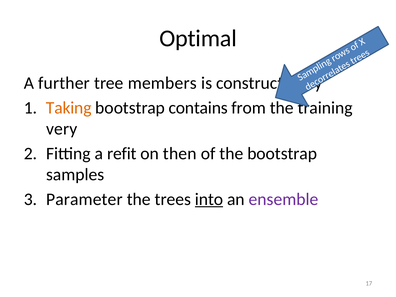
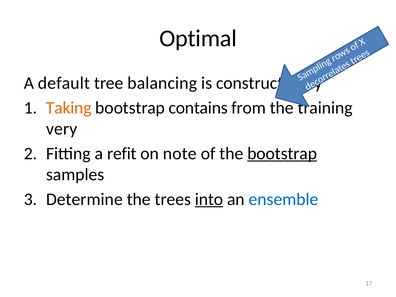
further: further -> default
members: members -> balancing
then: then -> note
bootstrap at (282, 153) underline: none -> present
Parameter: Parameter -> Determine
ensemble colour: purple -> blue
